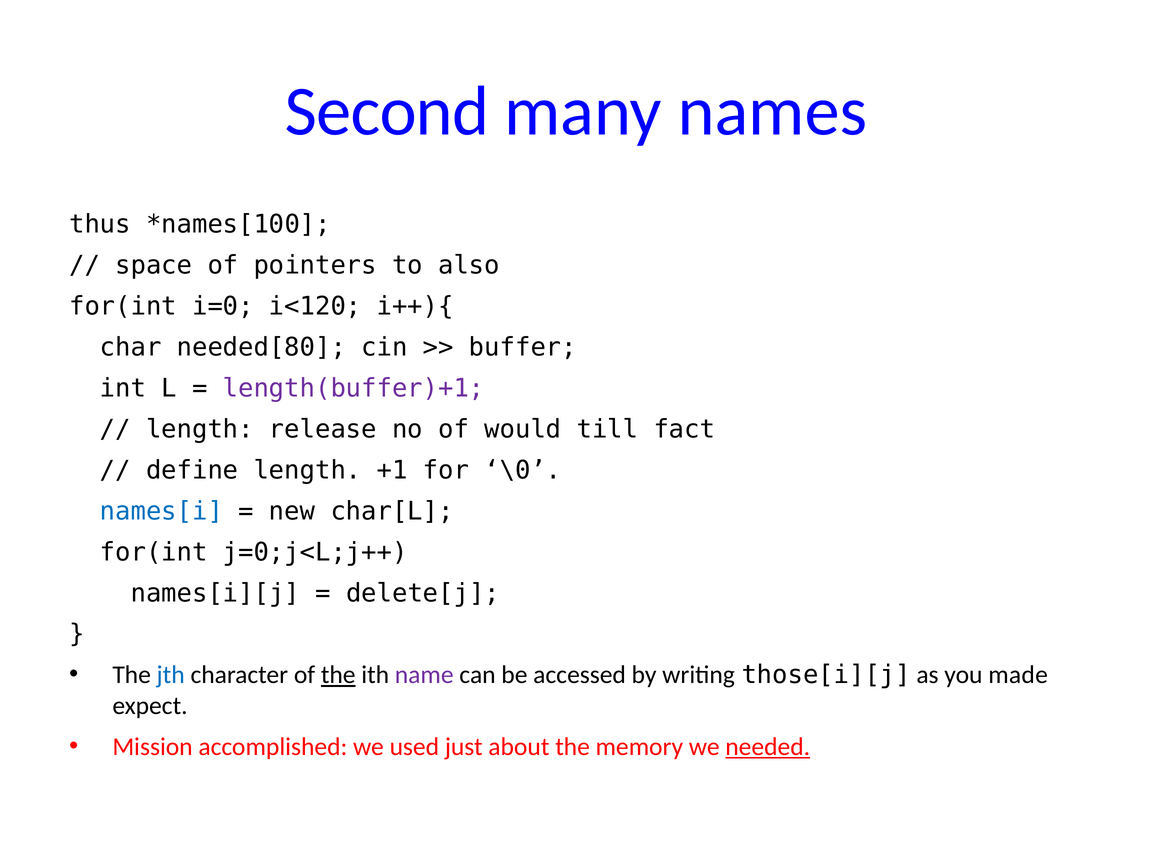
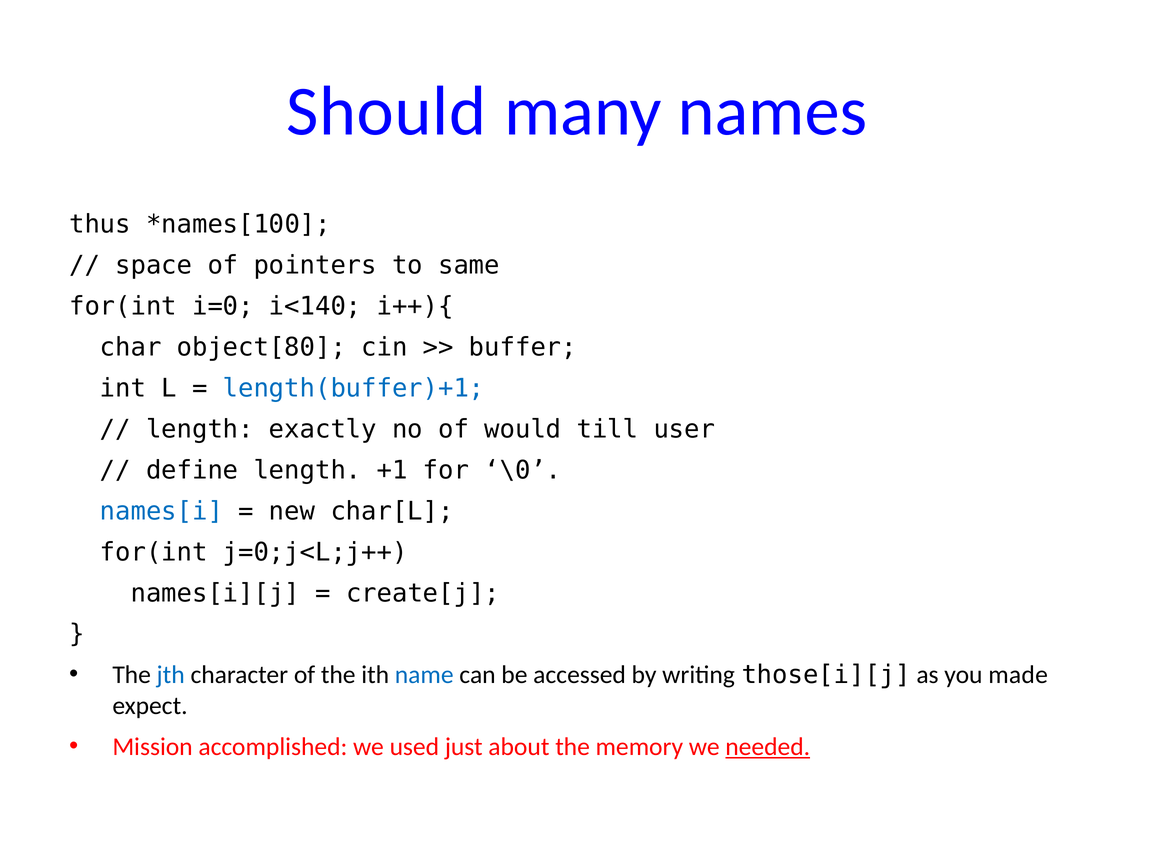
Second: Second -> Should
also: also -> same
i<120: i<120 -> i<140
needed[80: needed[80 -> object[80
length(buffer)+1 colour: purple -> blue
release: release -> exactly
fact: fact -> user
delete[j: delete[j -> create[j
the at (338, 676) underline: present -> none
name colour: purple -> blue
